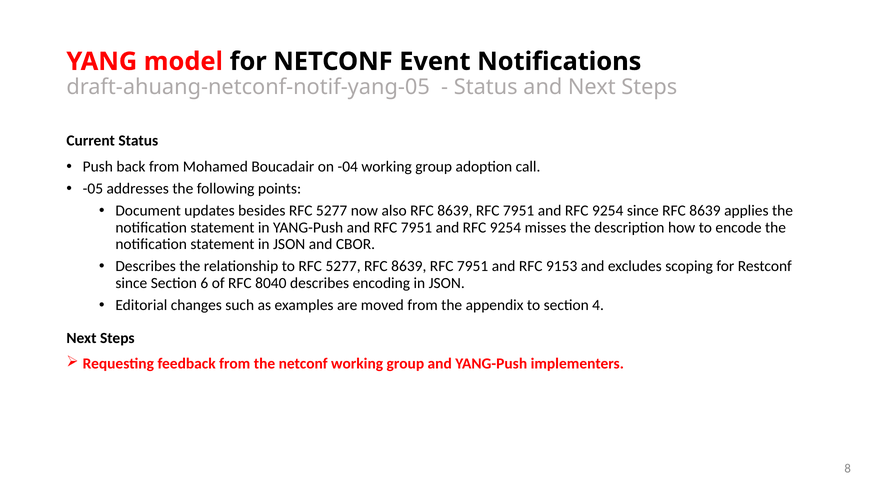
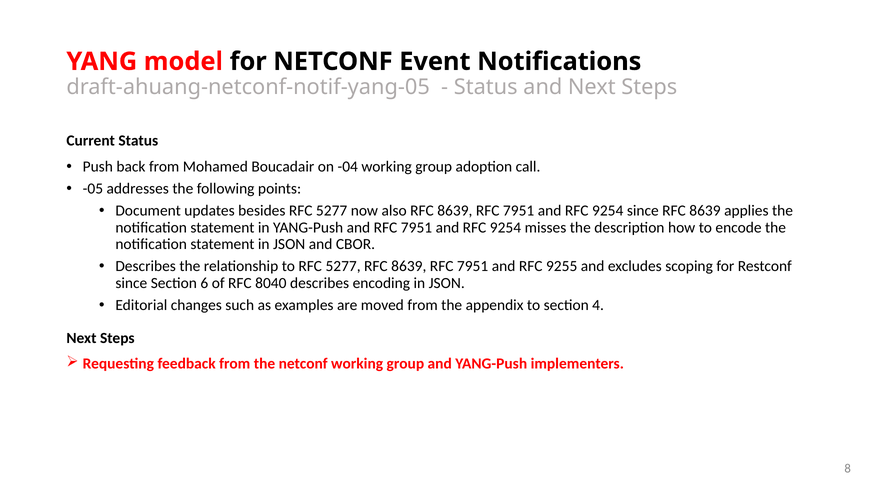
9153: 9153 -> 9255
